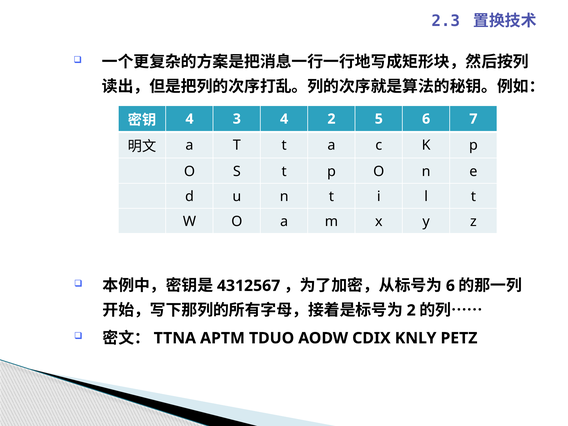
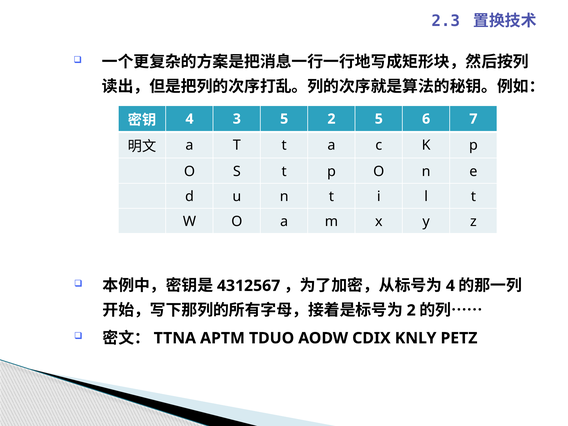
3 4: 4 -> 5
6 at (450, 286): 6 -> 4
